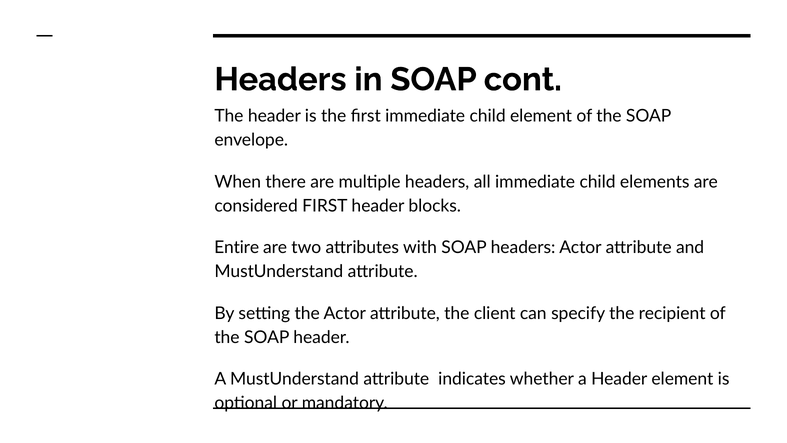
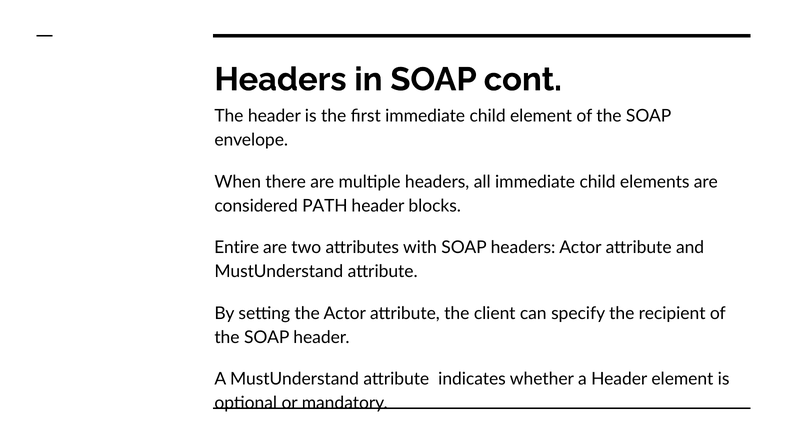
considered FIRST: FIRST -> PATH
